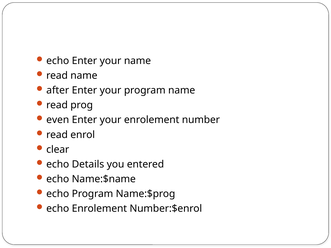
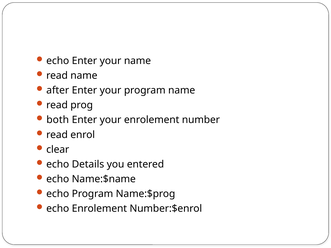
even: even -> both
